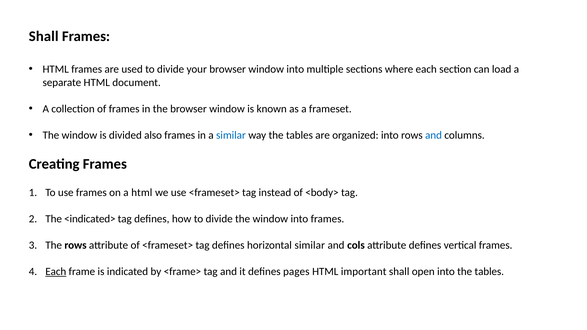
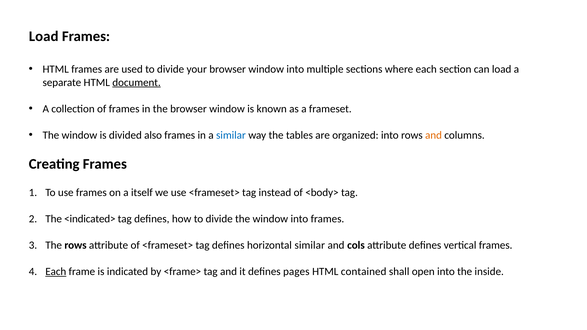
Shall at (44, 36): Shall -> Load
document underline: none -> present
and at (434, 135) colour: blue -> orange
a html: html -> itself
important: important -> contained
into the tables: tables -> inside
